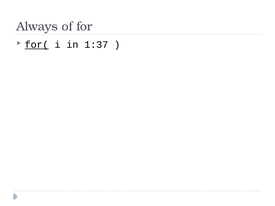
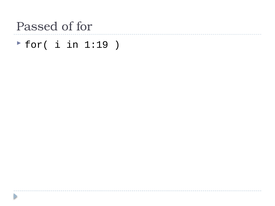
Always: Always -> Passed
for( underline: present -> none
1:37: 1:37 -> 1:19
